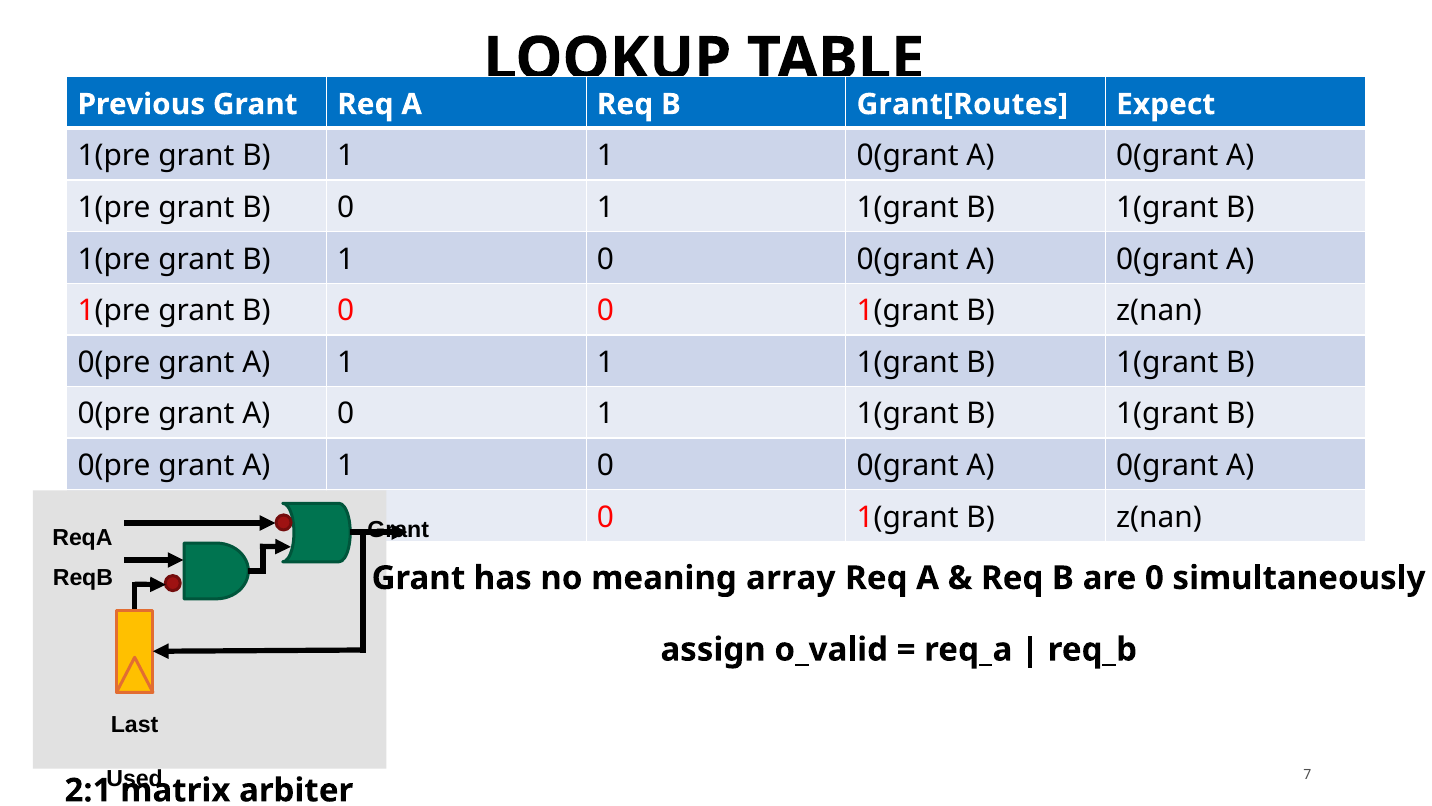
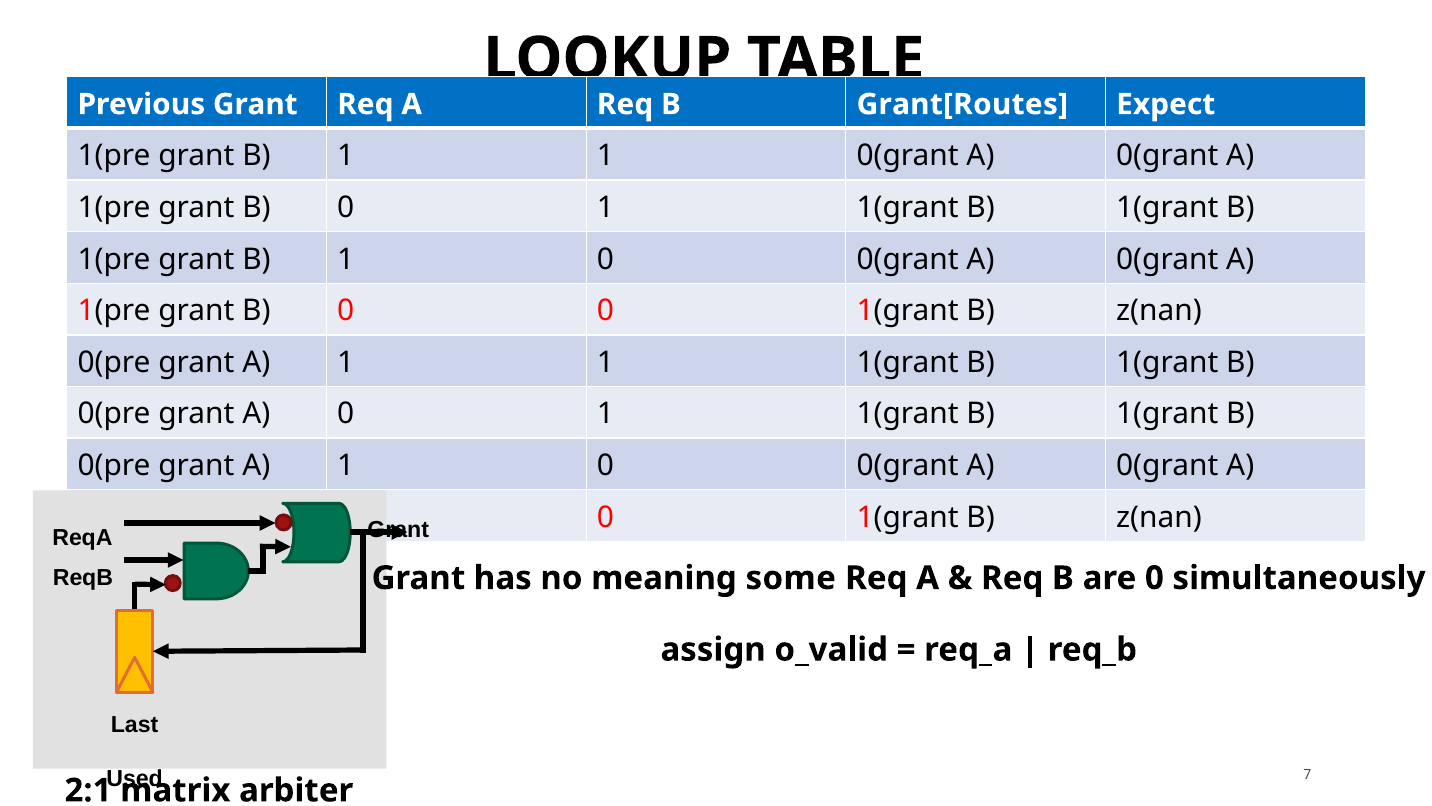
array: array -> some
